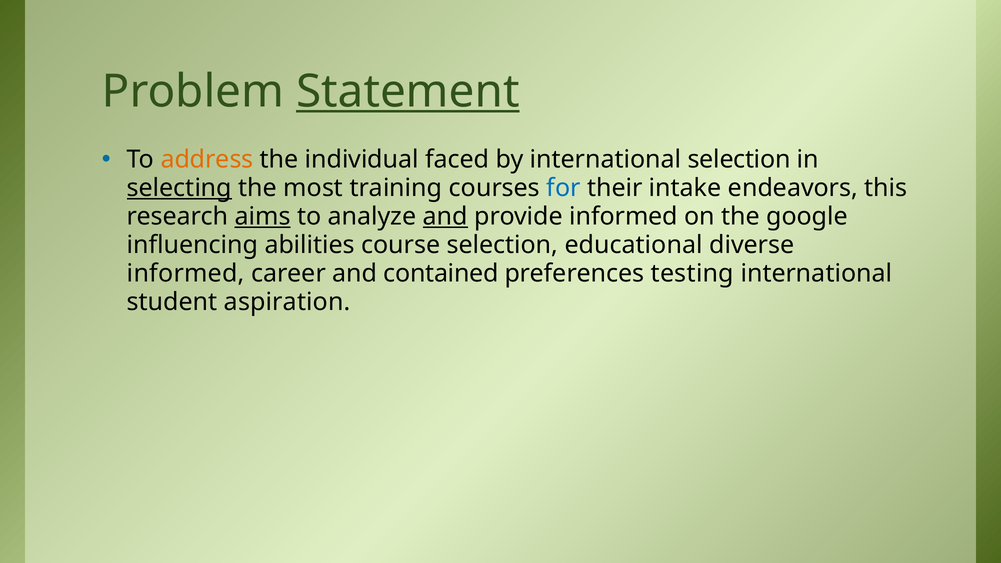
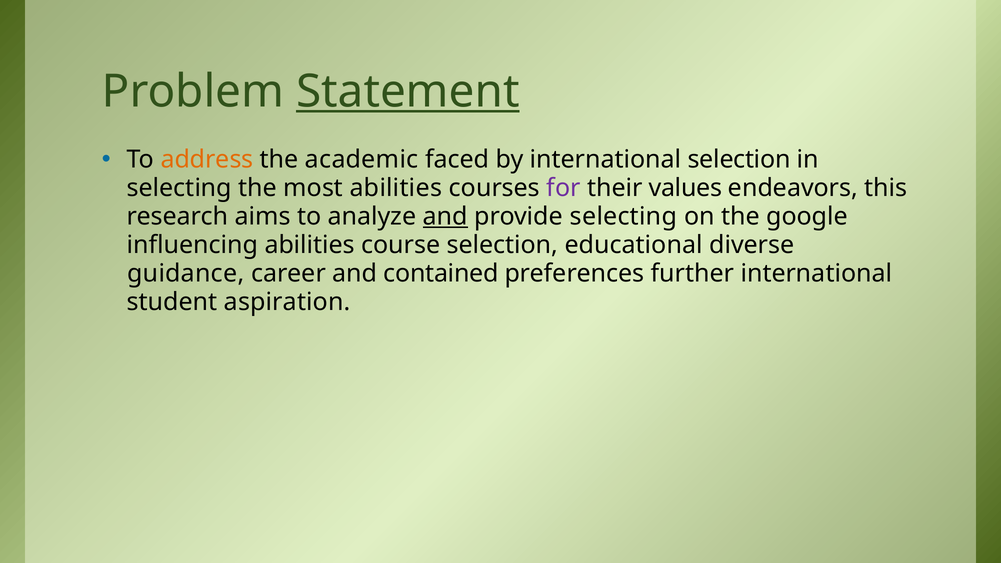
individual: individual -> academic
selecting at (179, 188) underline: present -> none
most training: training -> abilities
for colour: blue -> purple
intake: intake -> values
aims underline: present -> none
provide informed: informed -> selecting
informed at (186, 273): informed -> guidance
testing: testing -> further
